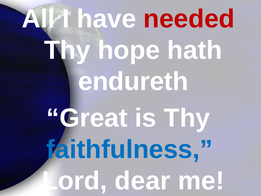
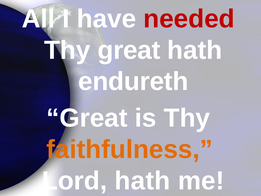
Thy hope: hope -> great
faithfulness colour: blue -> orange
Lord dear: dear -> hath
